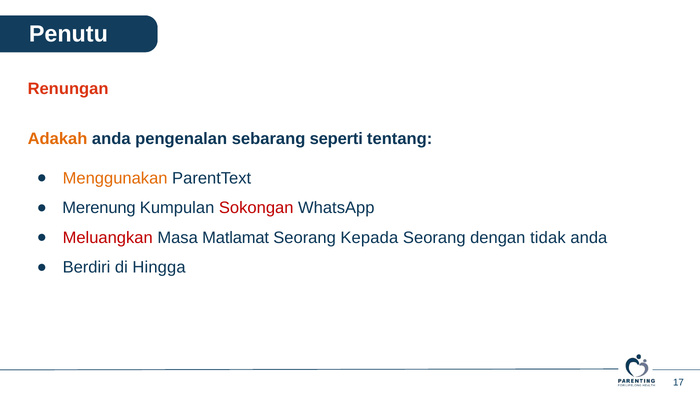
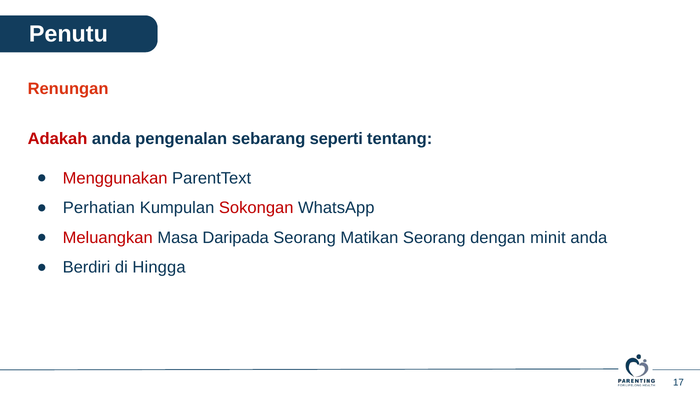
Adakah colour: orange -> red
Menggunakan colour: orange -> red
Merenung: Merenung -> Perhatian
Matlamat: Matlamat -> Daripada
Kepada: Kepada -> Matikan
tidak: tidak -> minit
